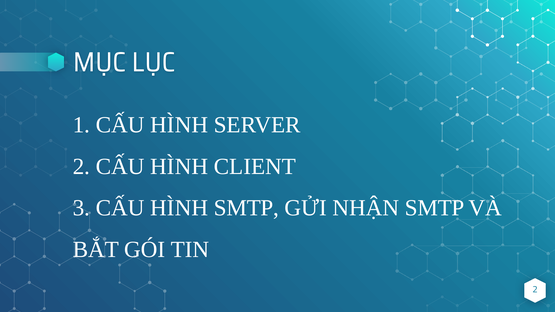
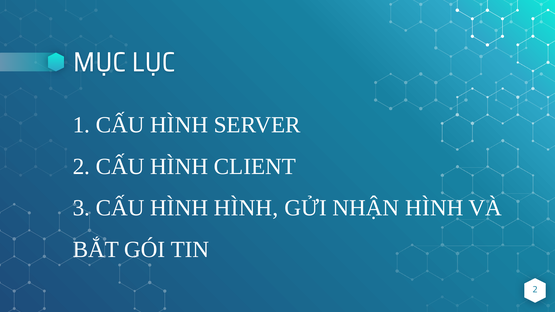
HÌNH SMTP: SMTP -> HÌNH
NHẬN SMTP: SMTP -> HÌNH
